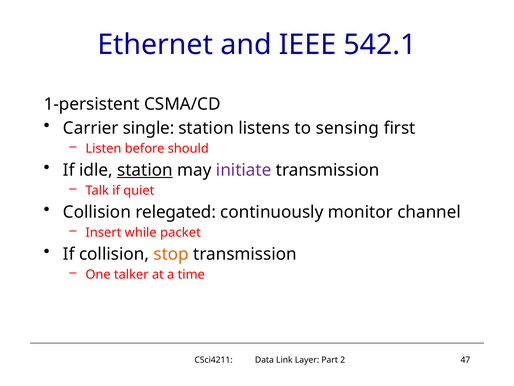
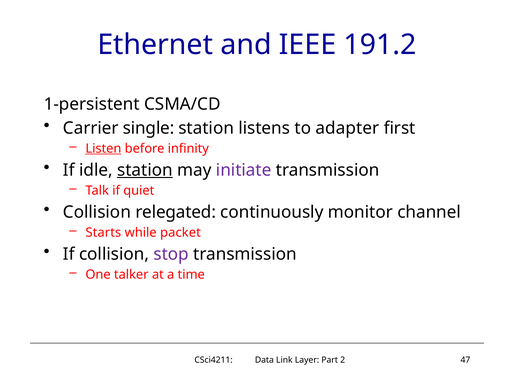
542.1: 542.1 -> 191.2
sensing: sensing -> adapter
Listen underline: none -> present
should: should -> infinity
Insert: Insert -> Starts
stop colour: orange -> purple
